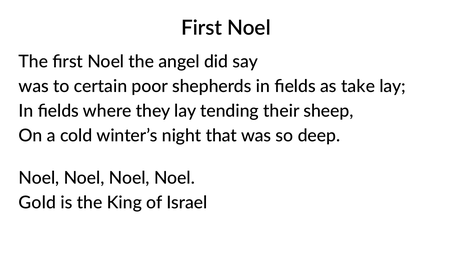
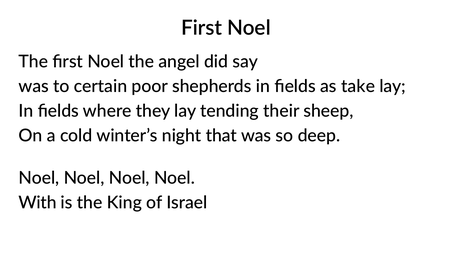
Gold: Gold -> With
